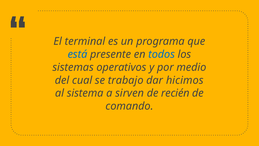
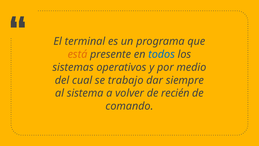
está colour: blue -> orange
hicimos: hicimos -> siempre
sirven: sirven -> volver
